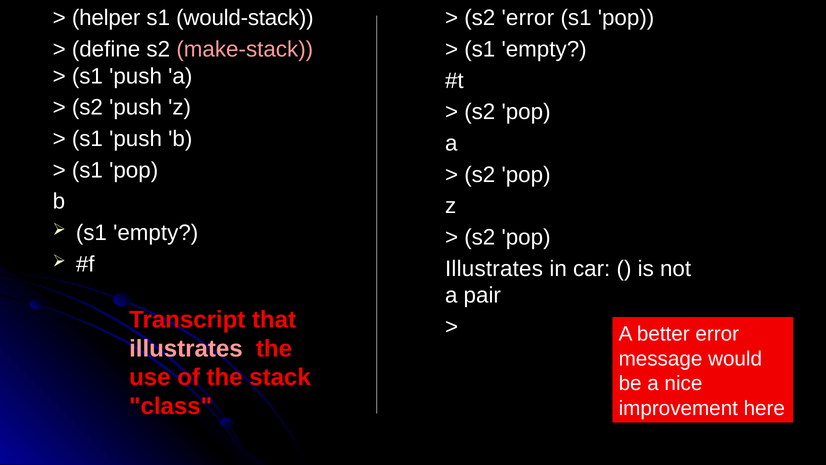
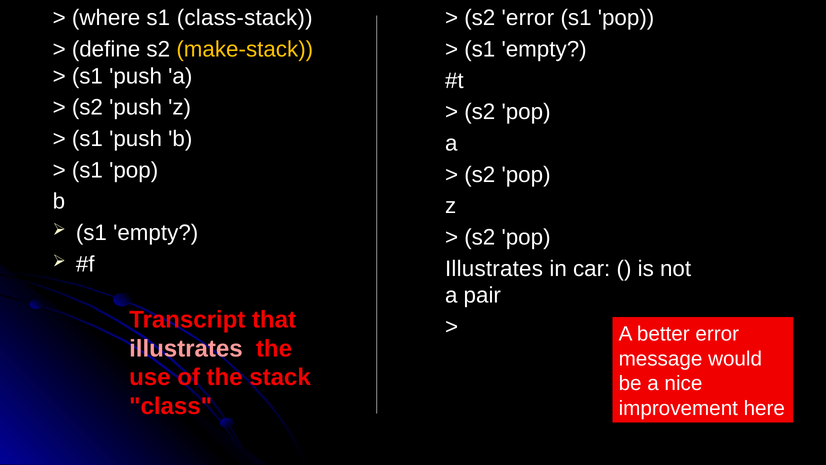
helper: helper -> where
would-stack: would-stack -> class-stack
make-stack colour: pink -> yellow
